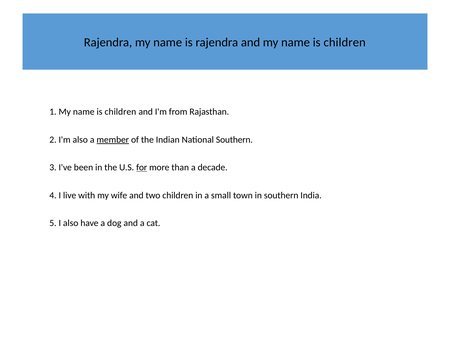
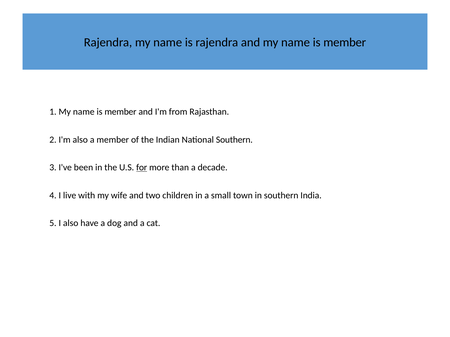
children at (345, 43): children -> member
children at (120, 112): children -> member
member at (113, 140) underline: present -> none
